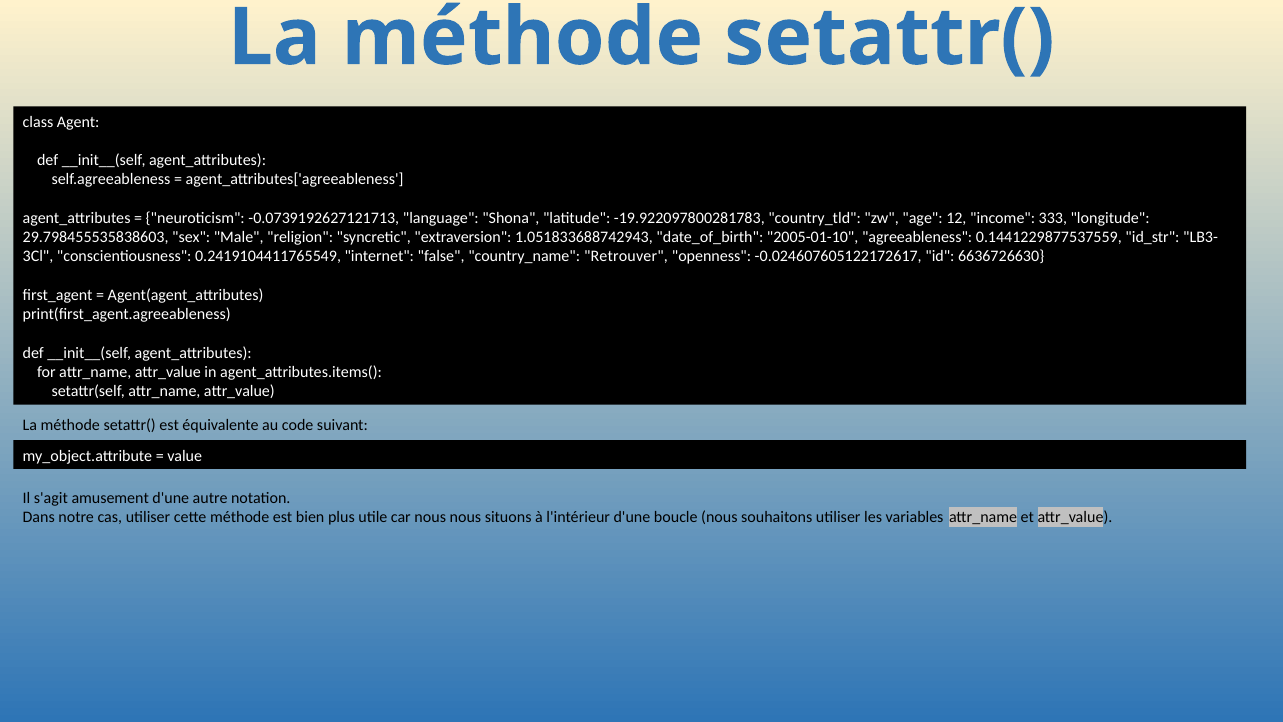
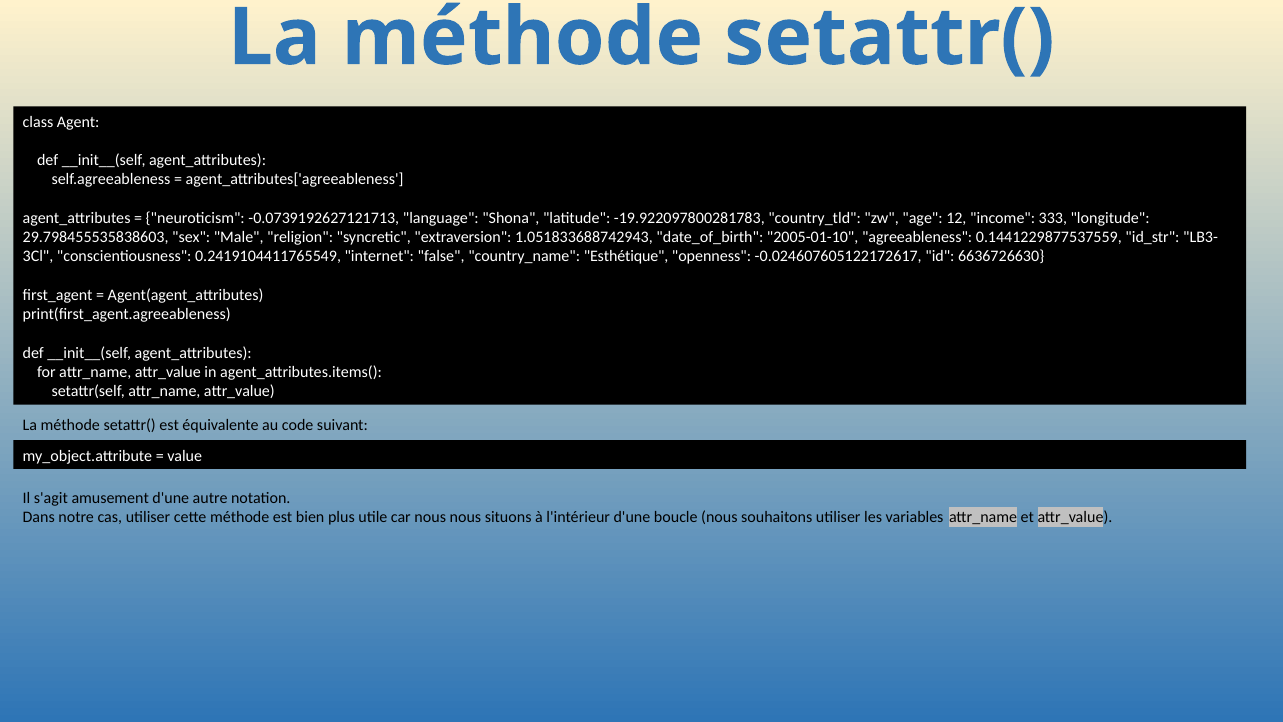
Retrouver: Retrouver -> Esthétique
